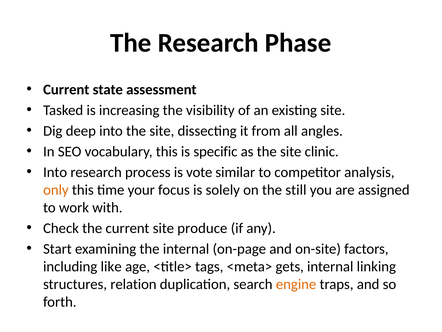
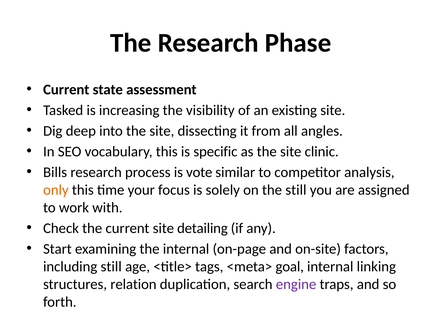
Into at (55, 172): Into -> Bills
produce: produce -> detailing
including like: like -> still
gets: gets -> goal
engine colour: orange -> purple
